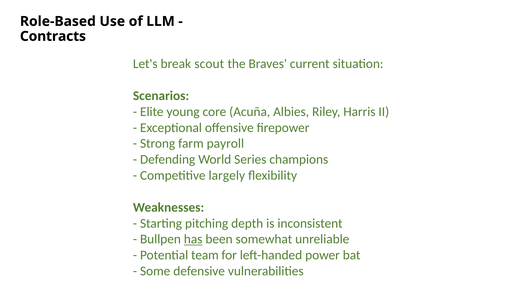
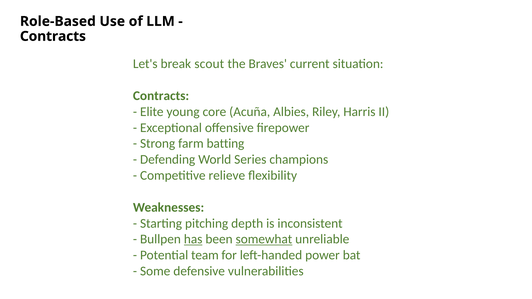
Scenarios at (161, 96): Scenarios -> Contracts
payroll: payroll -> batting
largely: largely -> relieve
somewhat underline: none -> present
